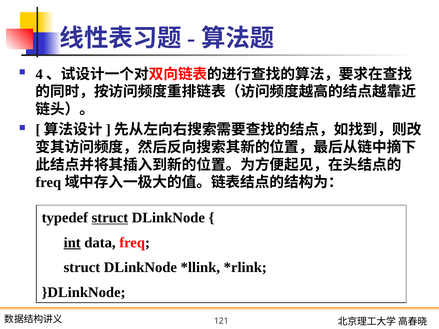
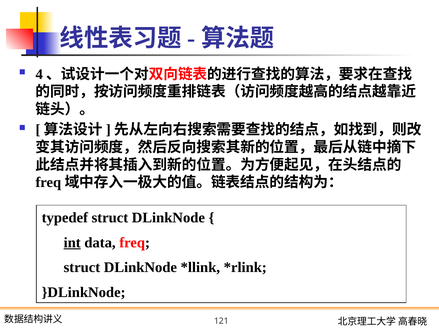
struct at (110, 218) underline: present -> none
